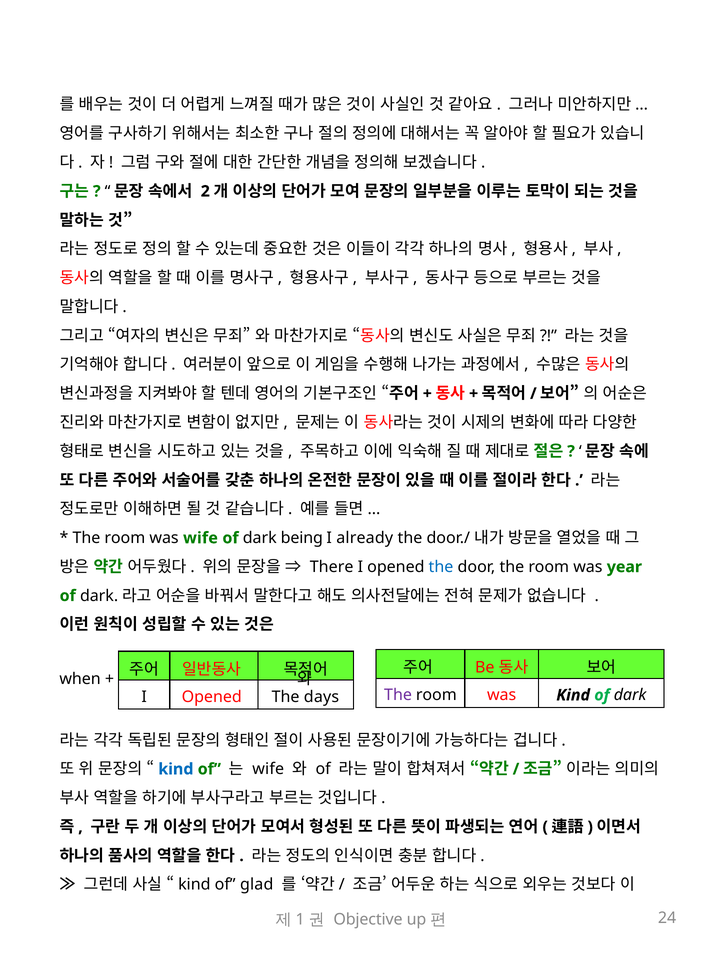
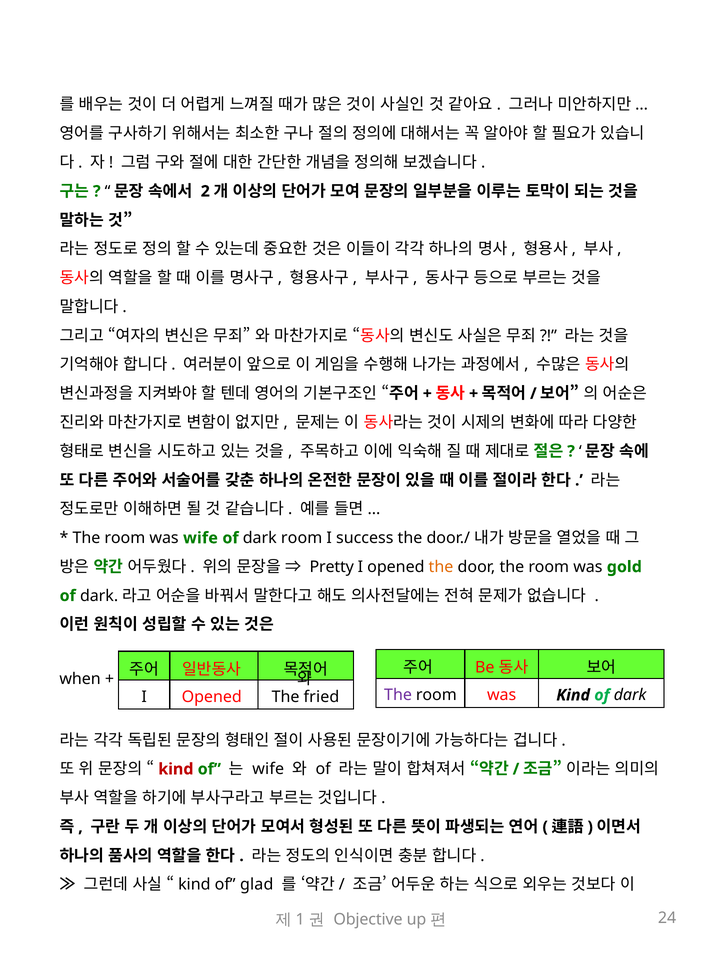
dark being: being -> room
already: already -> success
There: There -> Pretty
the at (441, 567) colour: blue -> orange
year: year -> gold
days: days -> fried
kind at (176, 769) colour: blue -> red
